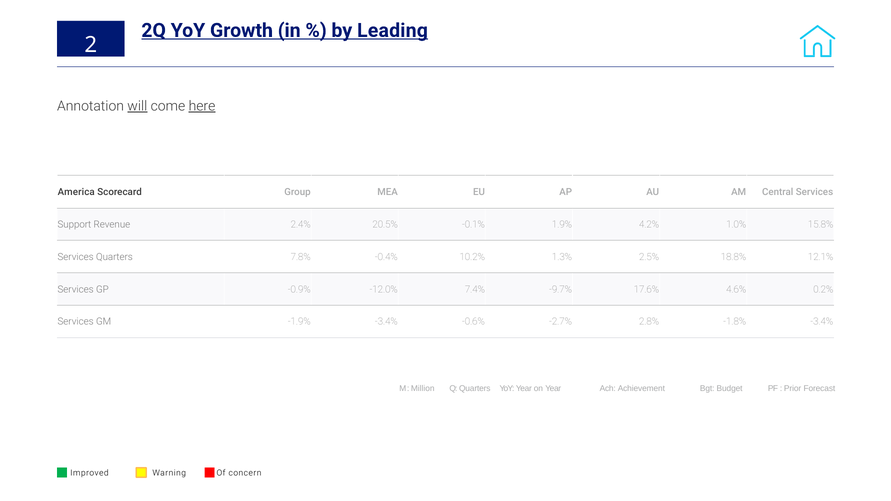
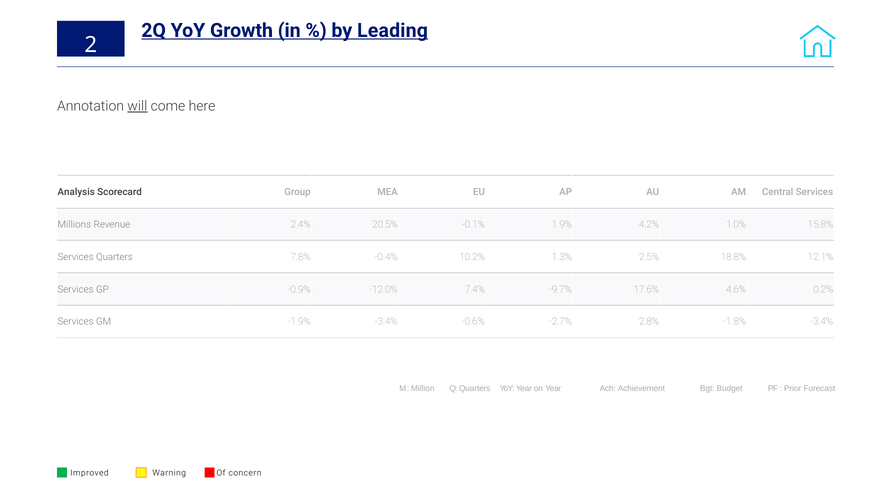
here underline: present -> none
America: America -> Analysis
Support: Support -> Millions
